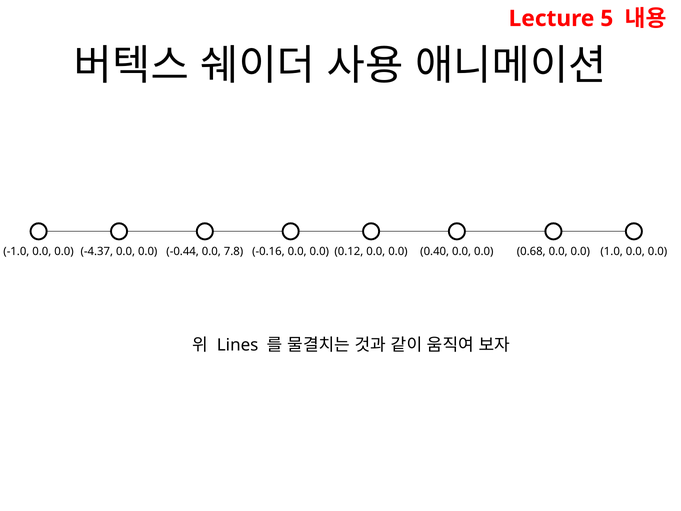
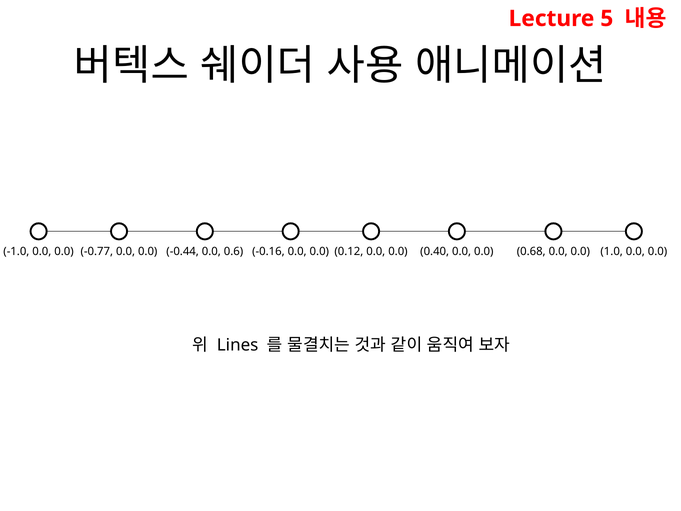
-4.37: -4.37 -> -0.77
7.8: 7.8 -> 0.6
